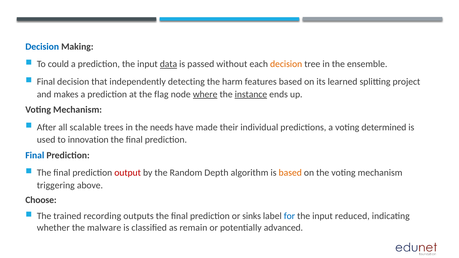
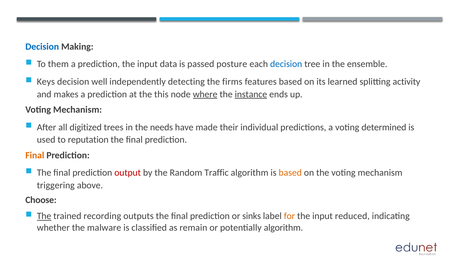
could: could -> them
data underline: present -> none
without: without -> posture
decision at (286, 64) colour: orange -> blue
Final at (46, 82): Final -> Keys
that: that -> well
harm: harm -> firms
project: project -> activity
flag: flag -> this
scalable: scalable -> digitized
innovation: innovation -> reputation
Final at (35, 156) colour: blue -> orange
Depth: Depth -> Traffic
The at (44, 216) underline: none -> present
for colour: blue -> orange
potentially advanced: advanced -> algorithm
